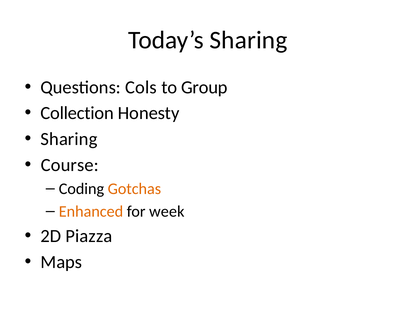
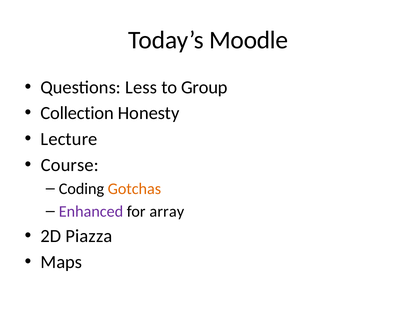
Today’s Sharing: Sharing -> Moodle
Cols: Cols -> Less
Sharing at (69, 139): Sharing -> Lecture
Enhanced colour: orange -> purple
week: week -> array
